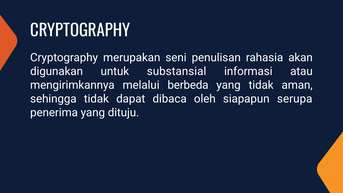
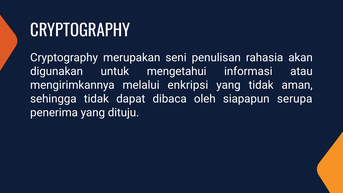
substansial: substansial -> mengetahui
berbeda: berbeda -> enkripsi
